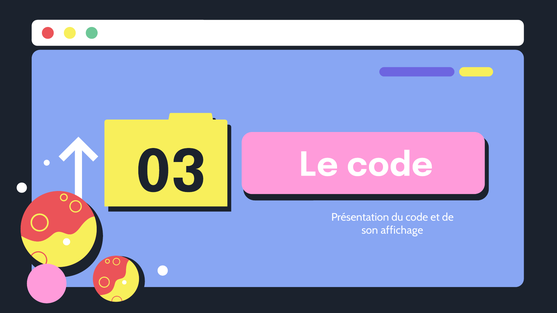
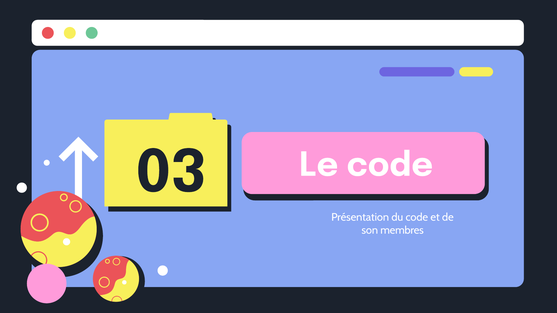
affichage: affichage -> membres
